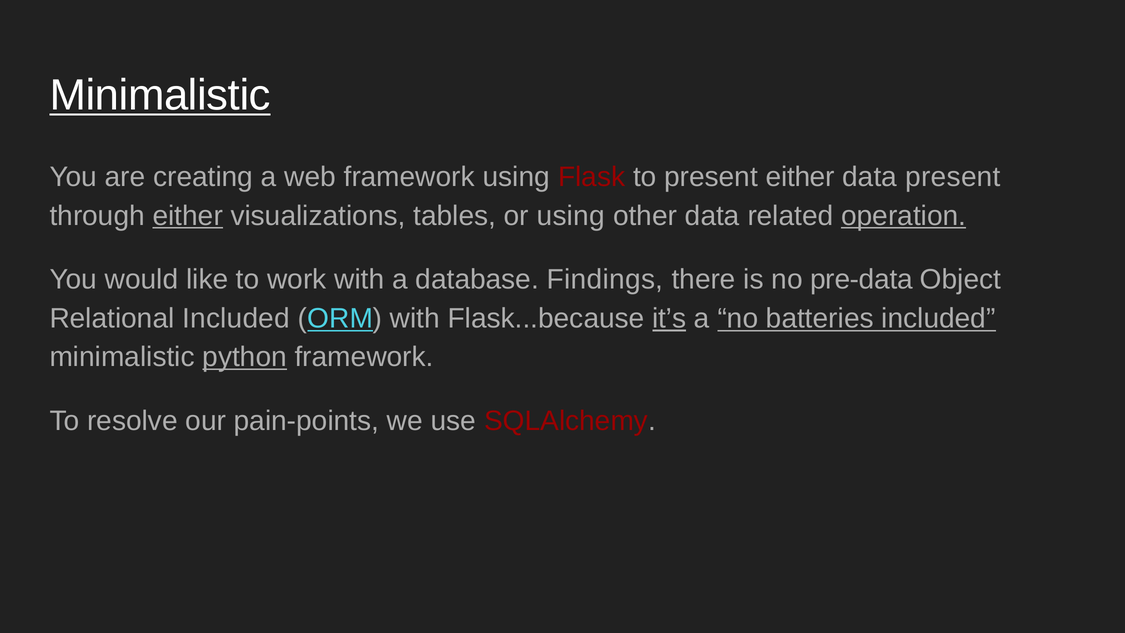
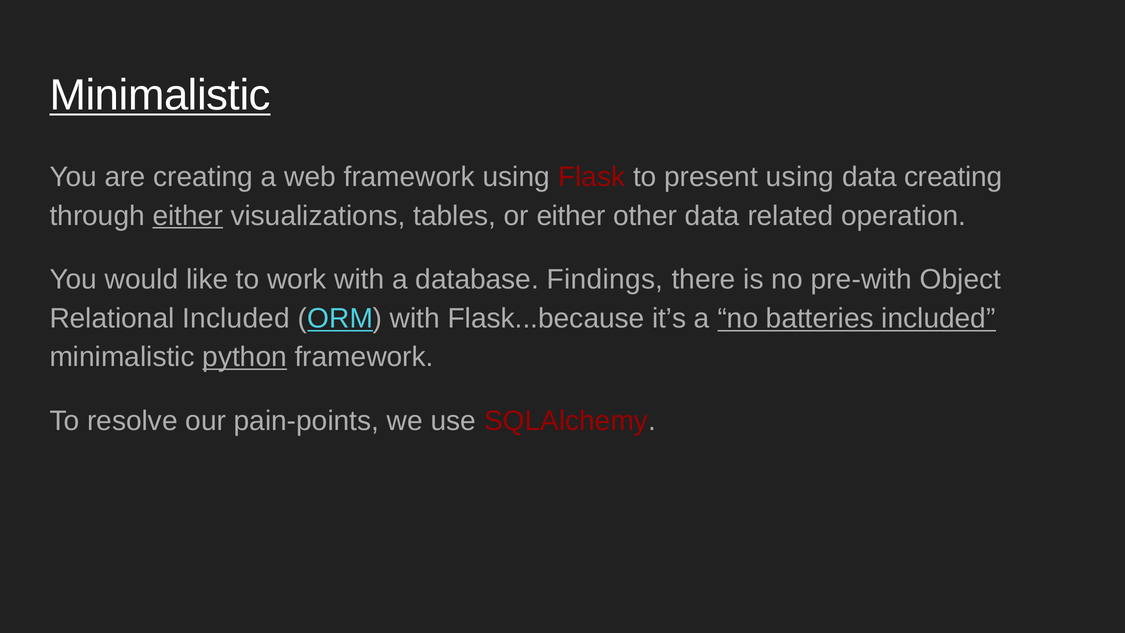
present either: either -> using
data present: present -> creating
or using: using -> either
operation underline: present -> none
pre-data: pre-data -> pre-with
it’s underline: present -> none
